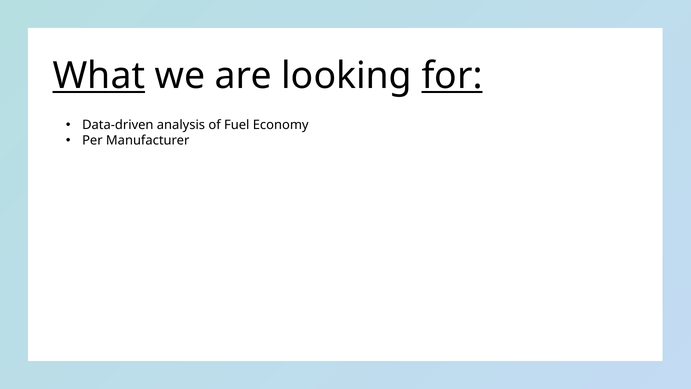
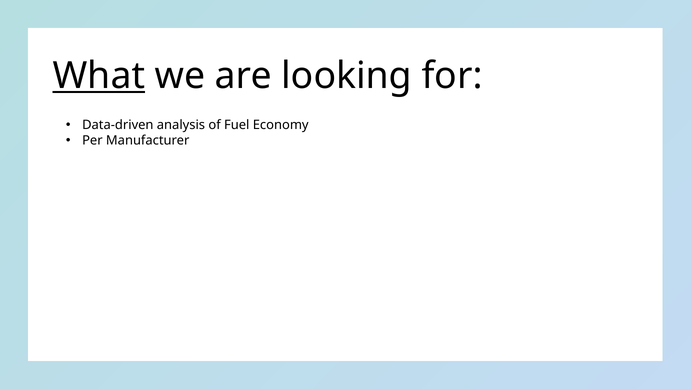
for underline: present -> none
